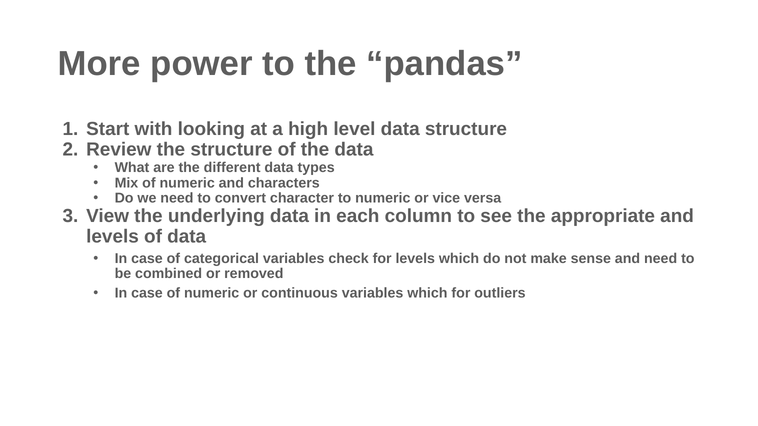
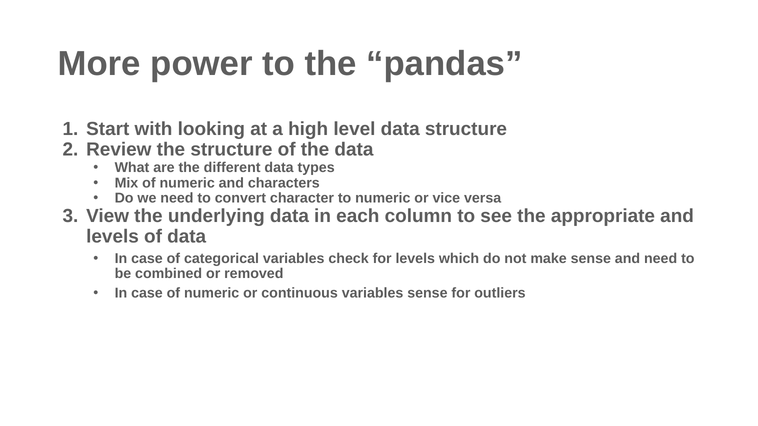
variables which: which -> sense
